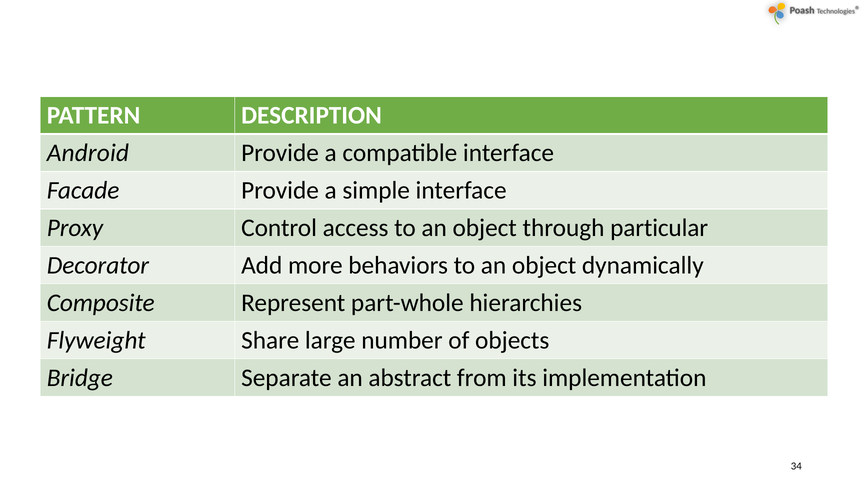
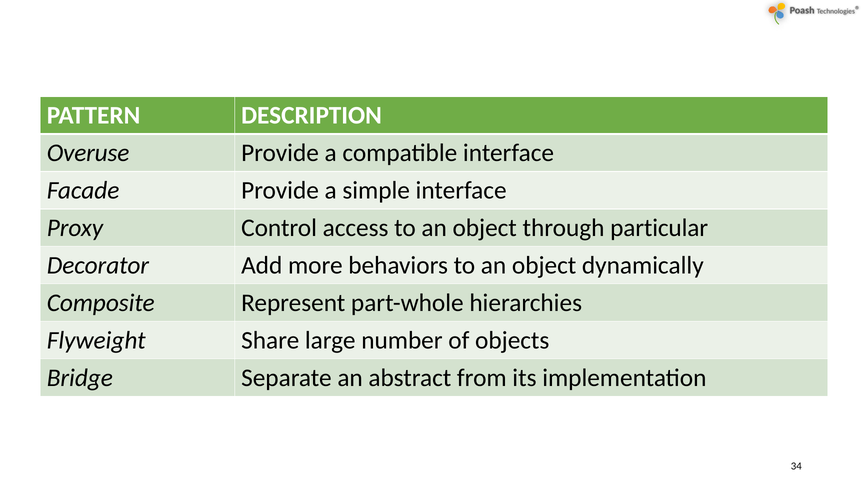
Android: Android -> Overuse
